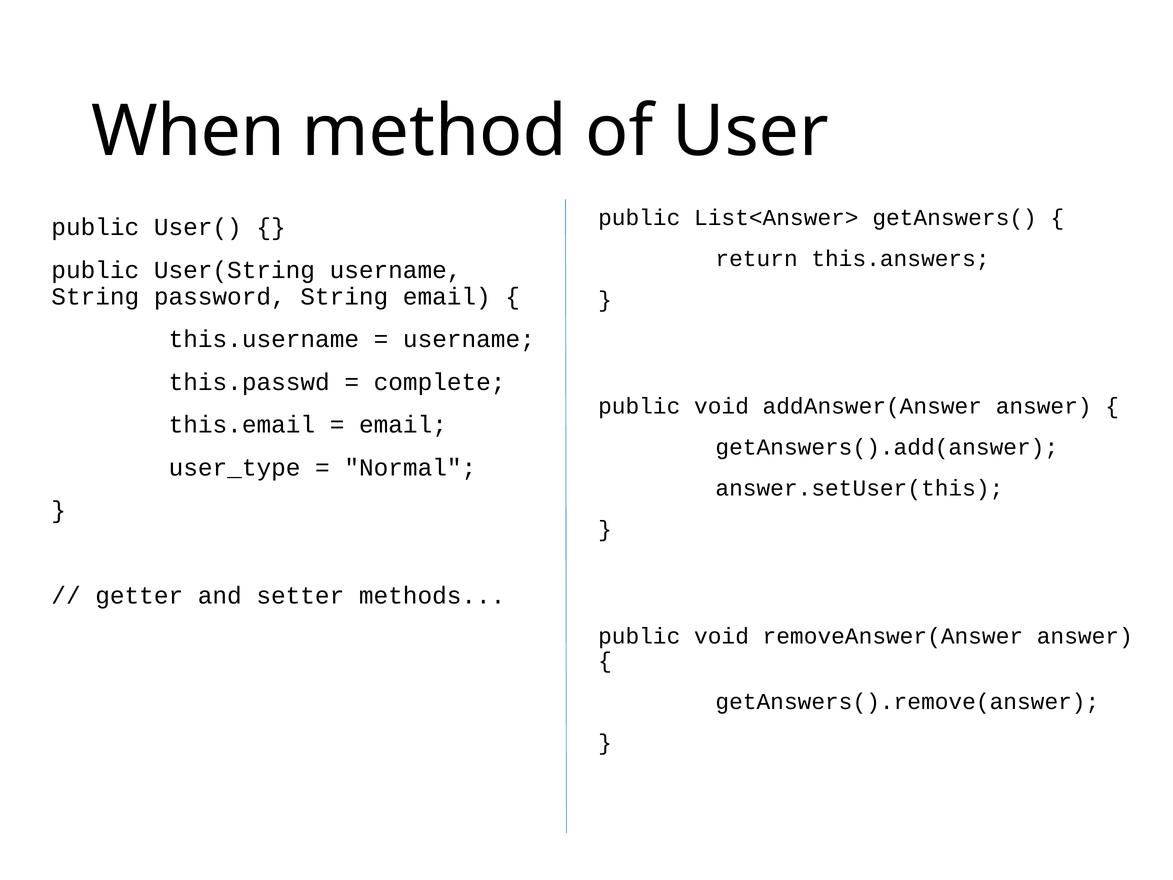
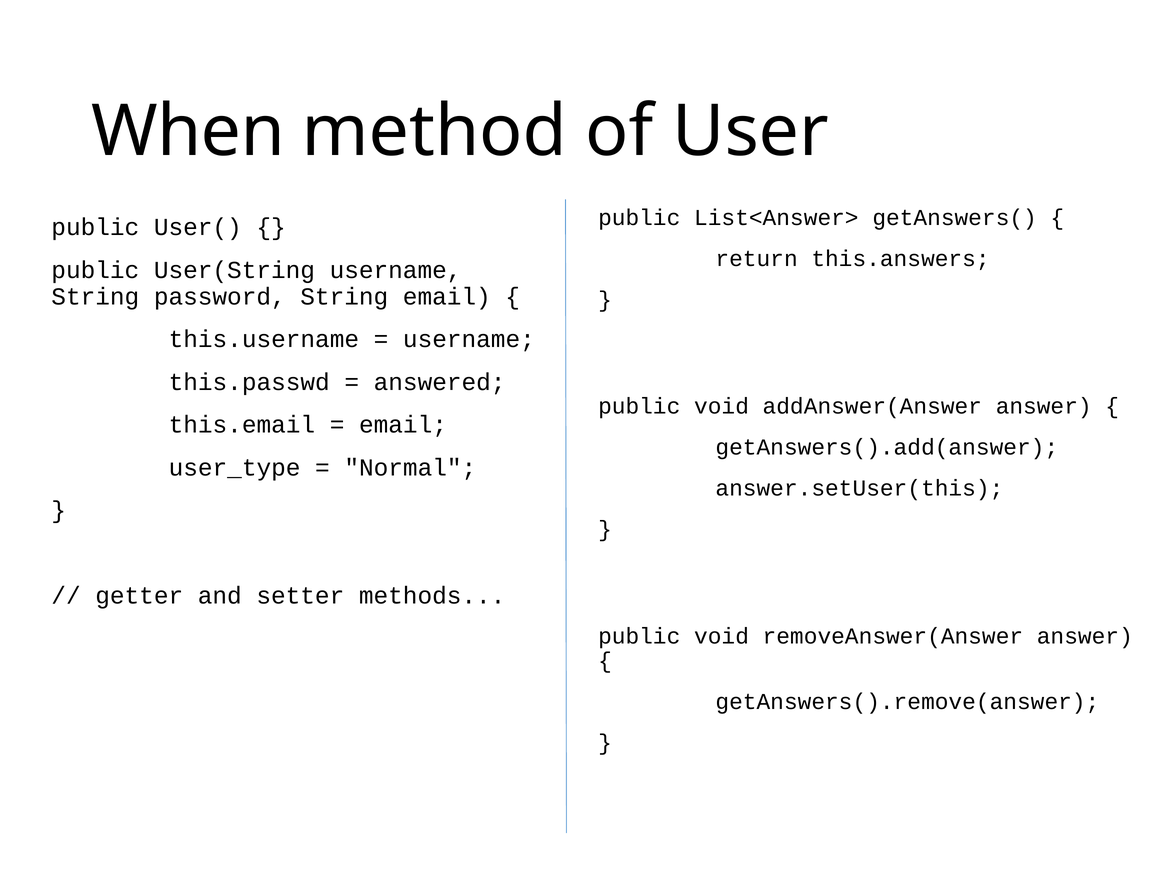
complete: complete -> answered
